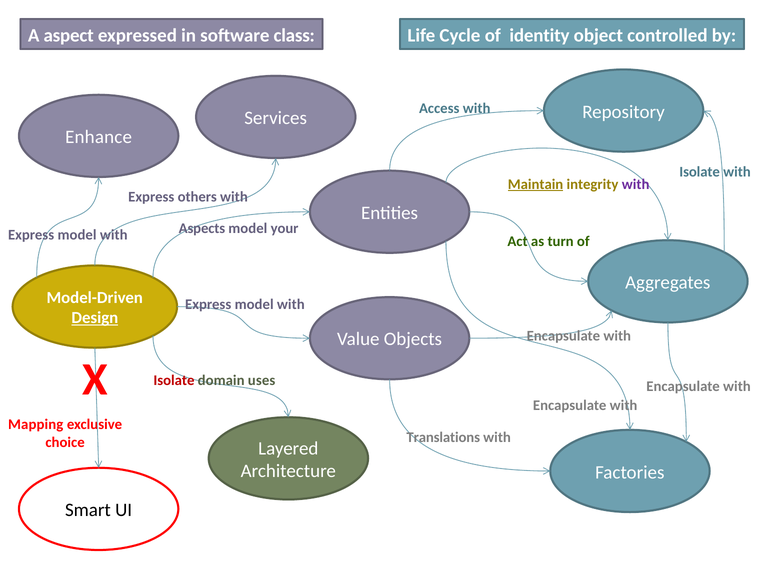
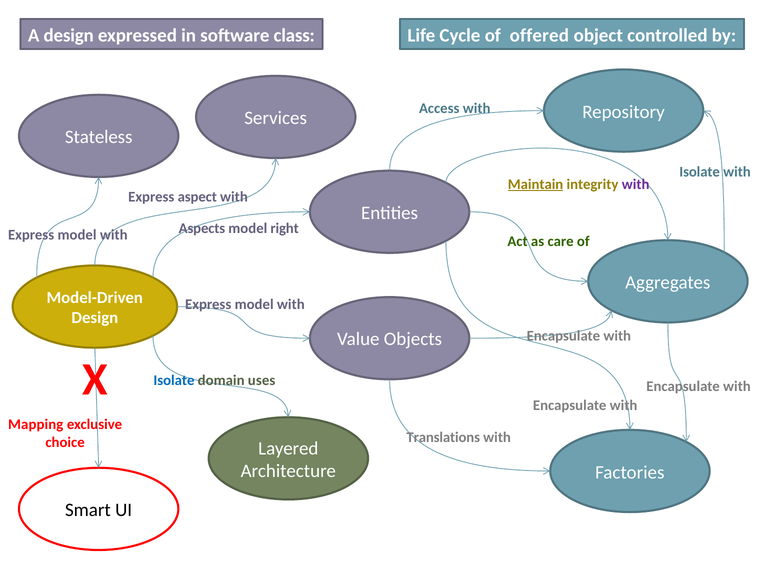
A aspect: aspect -> design
identity: identity -> offered
Enhance: Enhance -> Stateless
others: others -> aspect
your: your -> right
turn: turn -> care
Design at (95, 318) underline: present -> none
Isolate at (174, 380) colour: red -> blue
